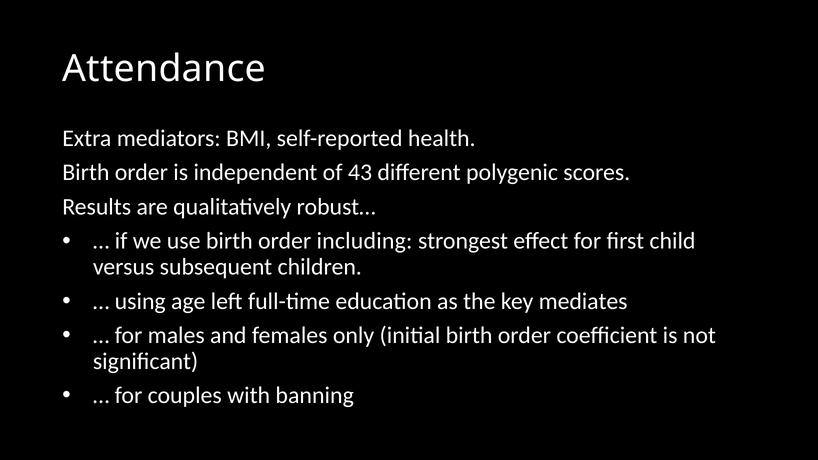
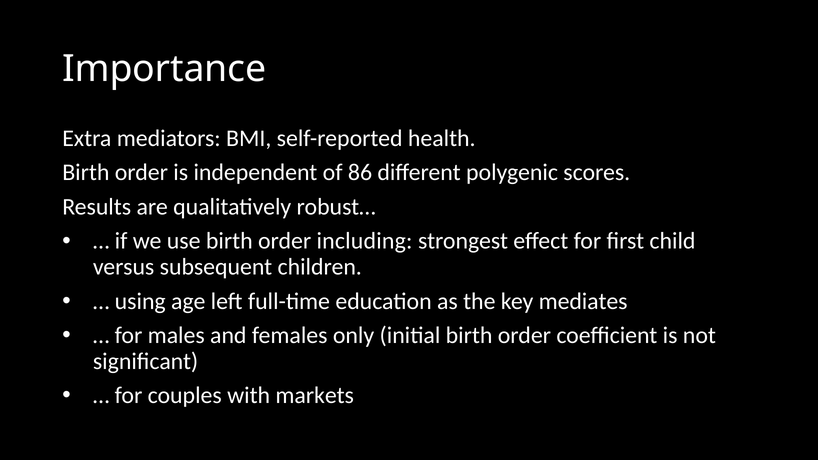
Attendance: Attendance -> Importance
43: 43 -> 86
banning: banning -> markets
